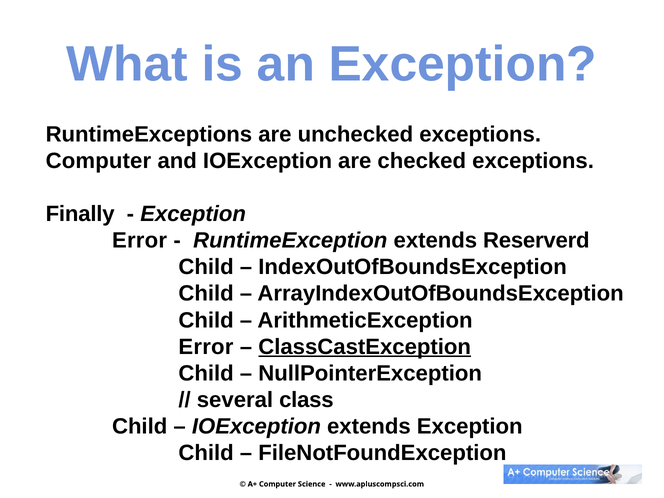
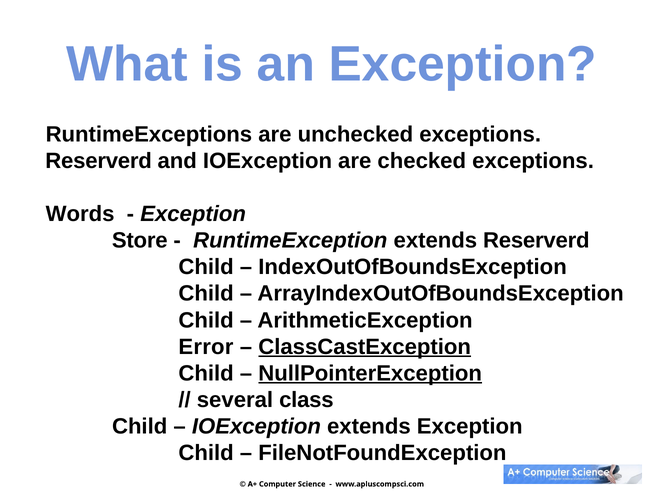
Computer at (98, 161): Computer -> Reserverd
Finally: Finally -> Words
Error at (140, 241): Error -> Store
NullPointerException underline: none -> present
